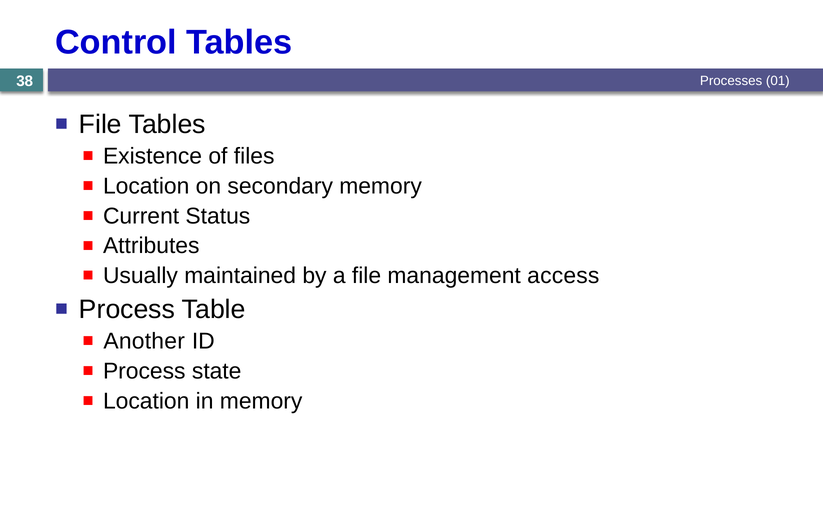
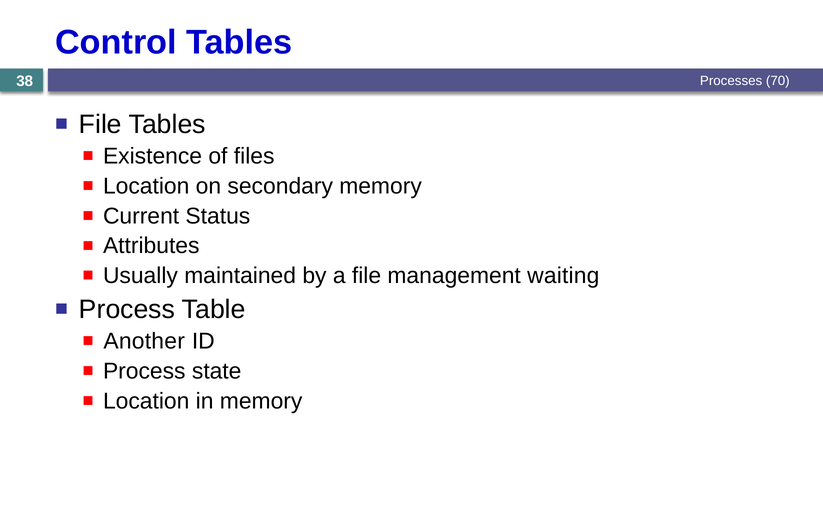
01: 01 -> 70
access: access -> waiting
